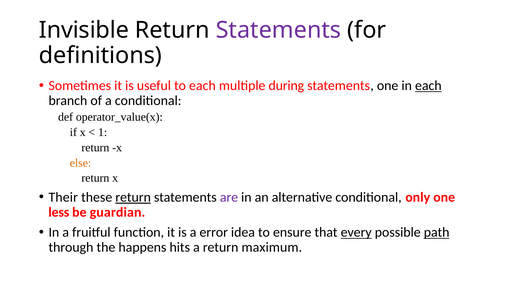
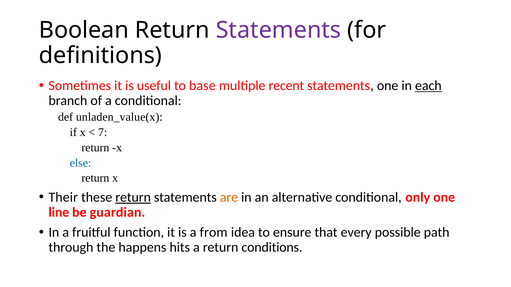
Invisible: Invisible -> Boolean
to each: each -> base
during: during -> recent
operator_value(x: operator_value(x -> unladen_value(x
1: 1 -> 7
else colour: orange -> blue
are colour: purple -> orange
less: less -> line
error: error -> from
every underline: present -> none
path underline: present -> none
maximum: maximum -> conditions
